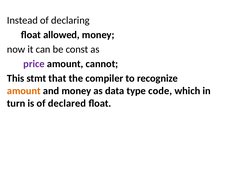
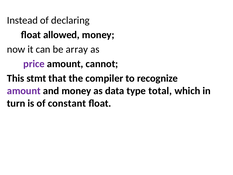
const: const -> array
amount at (24, 91) colour: orange -> purple
code: code -> total
declared: declared -> constant
